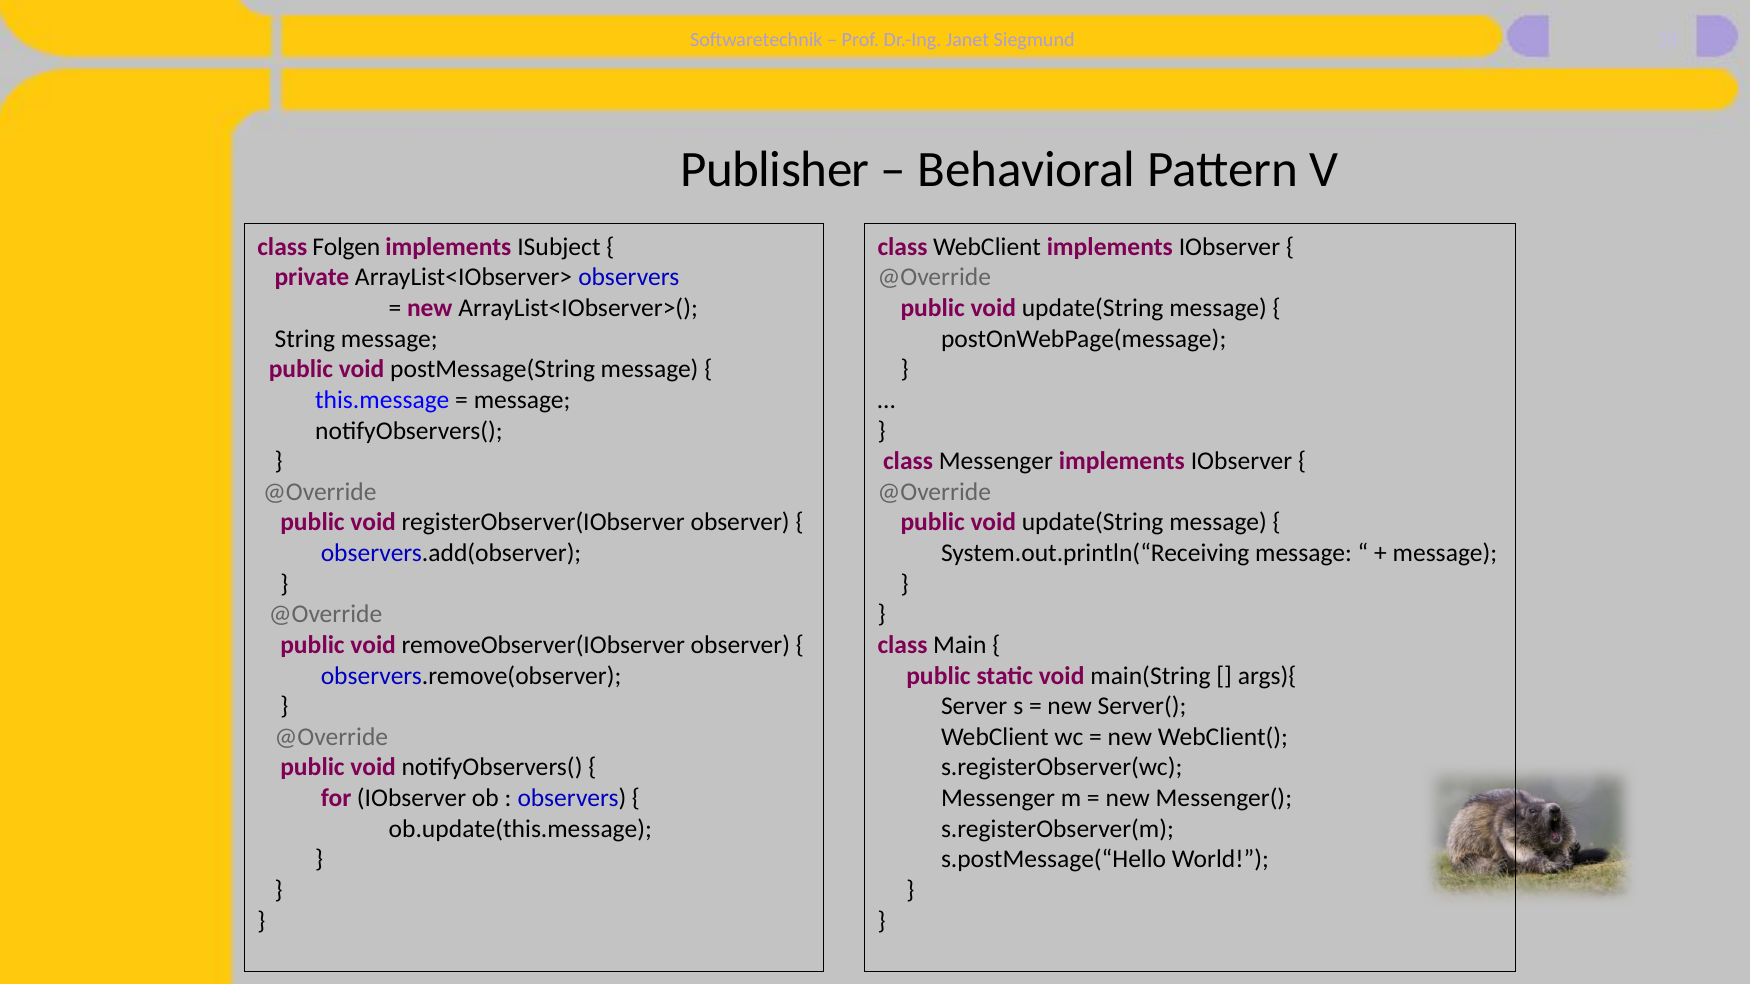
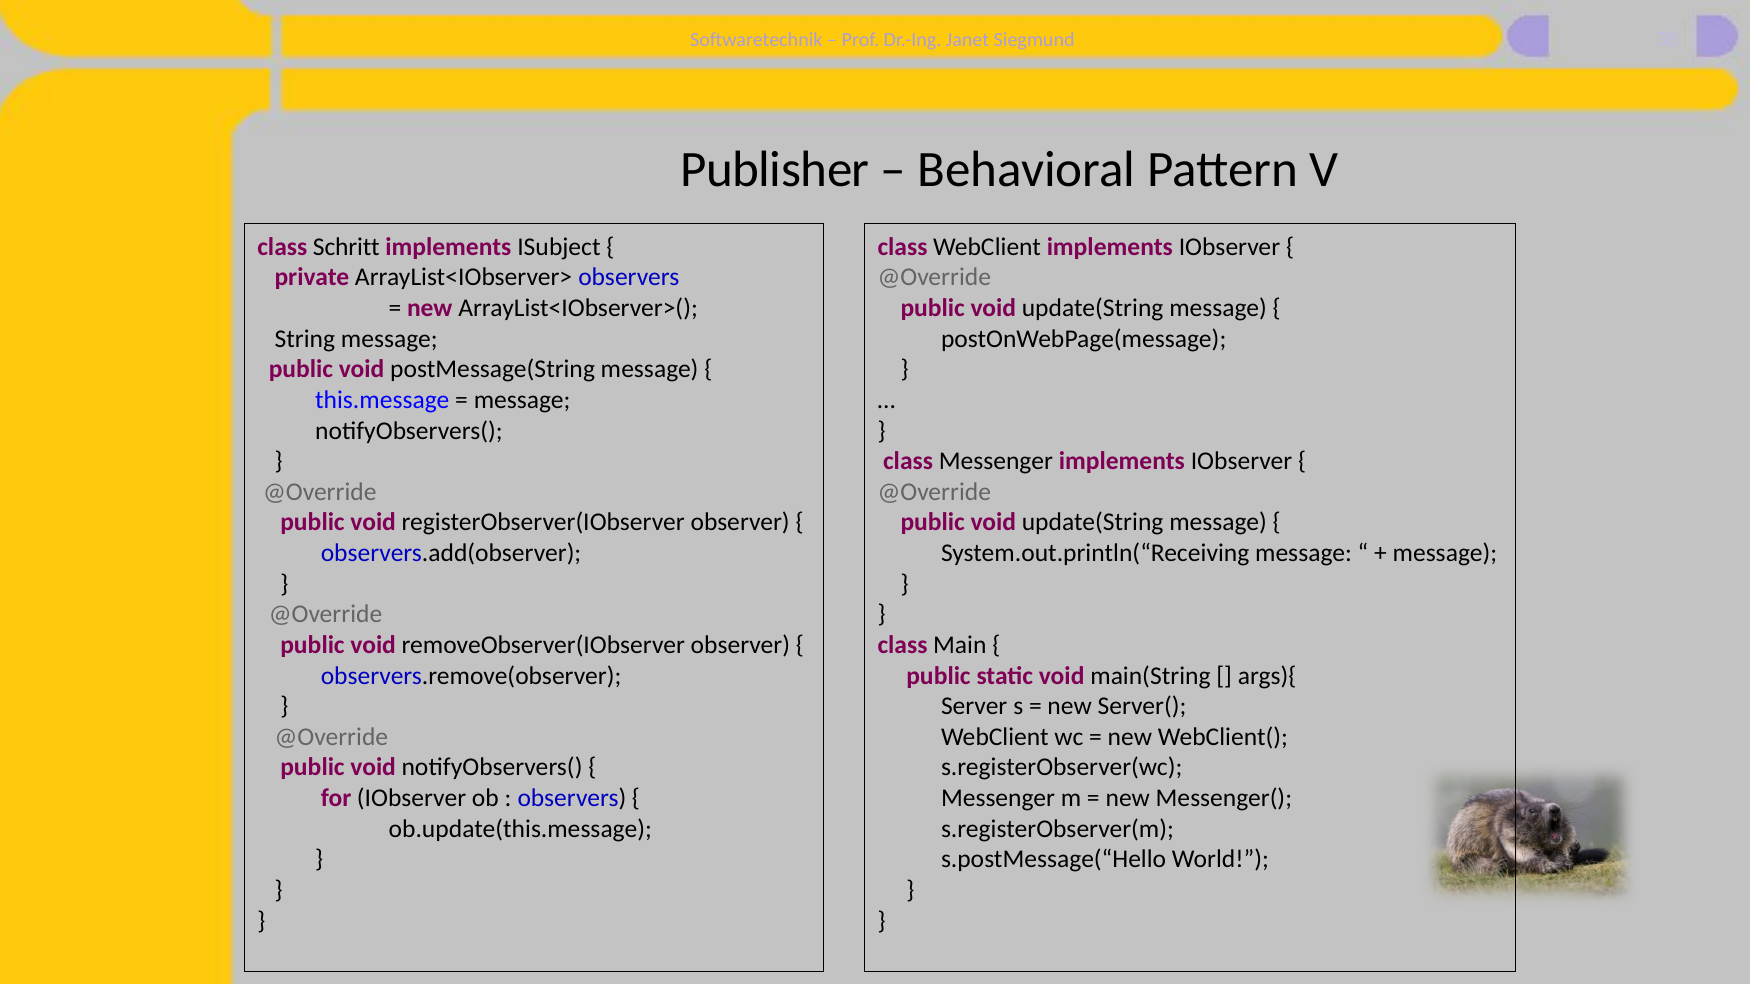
Folgen: Folgen -> Schritt
